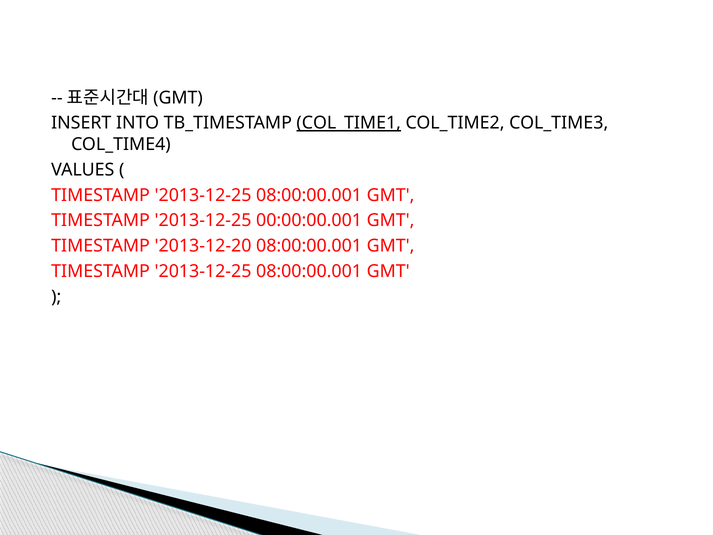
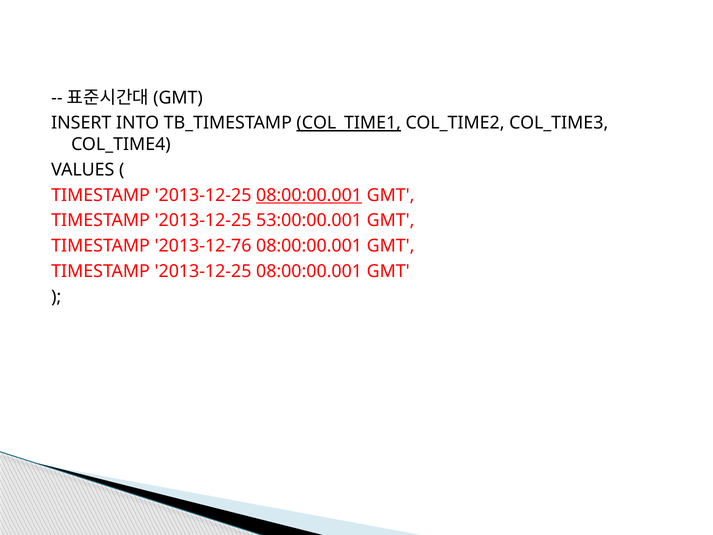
08:00:00.001 at (309, 195) underline: none -> present
00:00:00.001: 00:00:00.001 -> 53:00:00.001
2013-12-20: 2013-12-20 -> 2013-12-76
